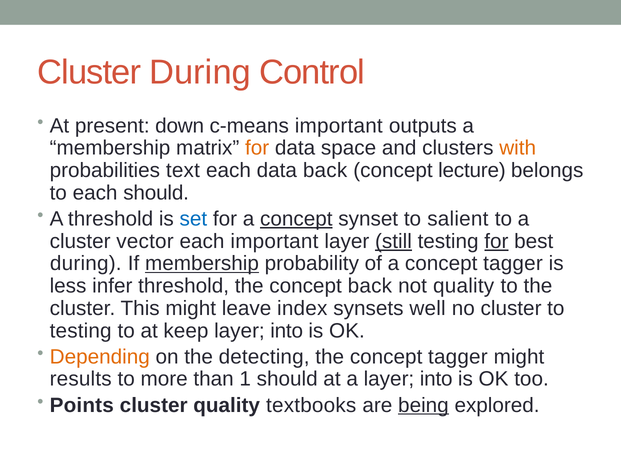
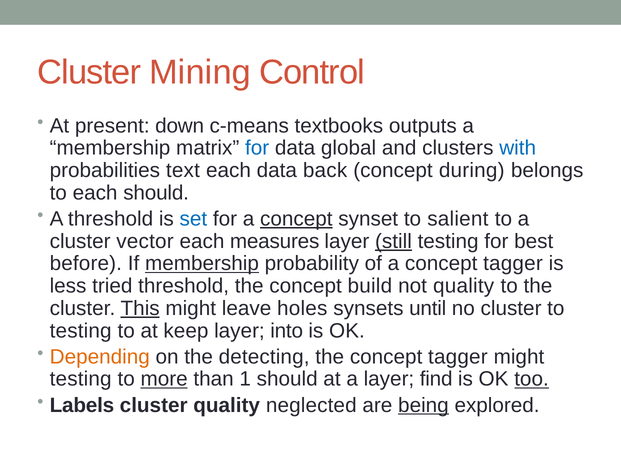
Cluster During: During -> Mining
c-means important: important -> textbooks
for at (257, 148) colour: orange -> blue
space: space -> global
with colour: orange -> blue
lecture: lecture -> during
each important: important -> measures
for at (496, 241) underline: present -> none
during at (86, 263): during -> before
infer: infer -> tried
concept back: back -> build
This underline: none -> present
index: index -> holes
well: well -> until
results at (81, 379): results -> testing
more underline: none -> present
a layer into: into -> find
too underline: none -> present
Points: Points -> Labels
textbooks: textbooks -> neglected
